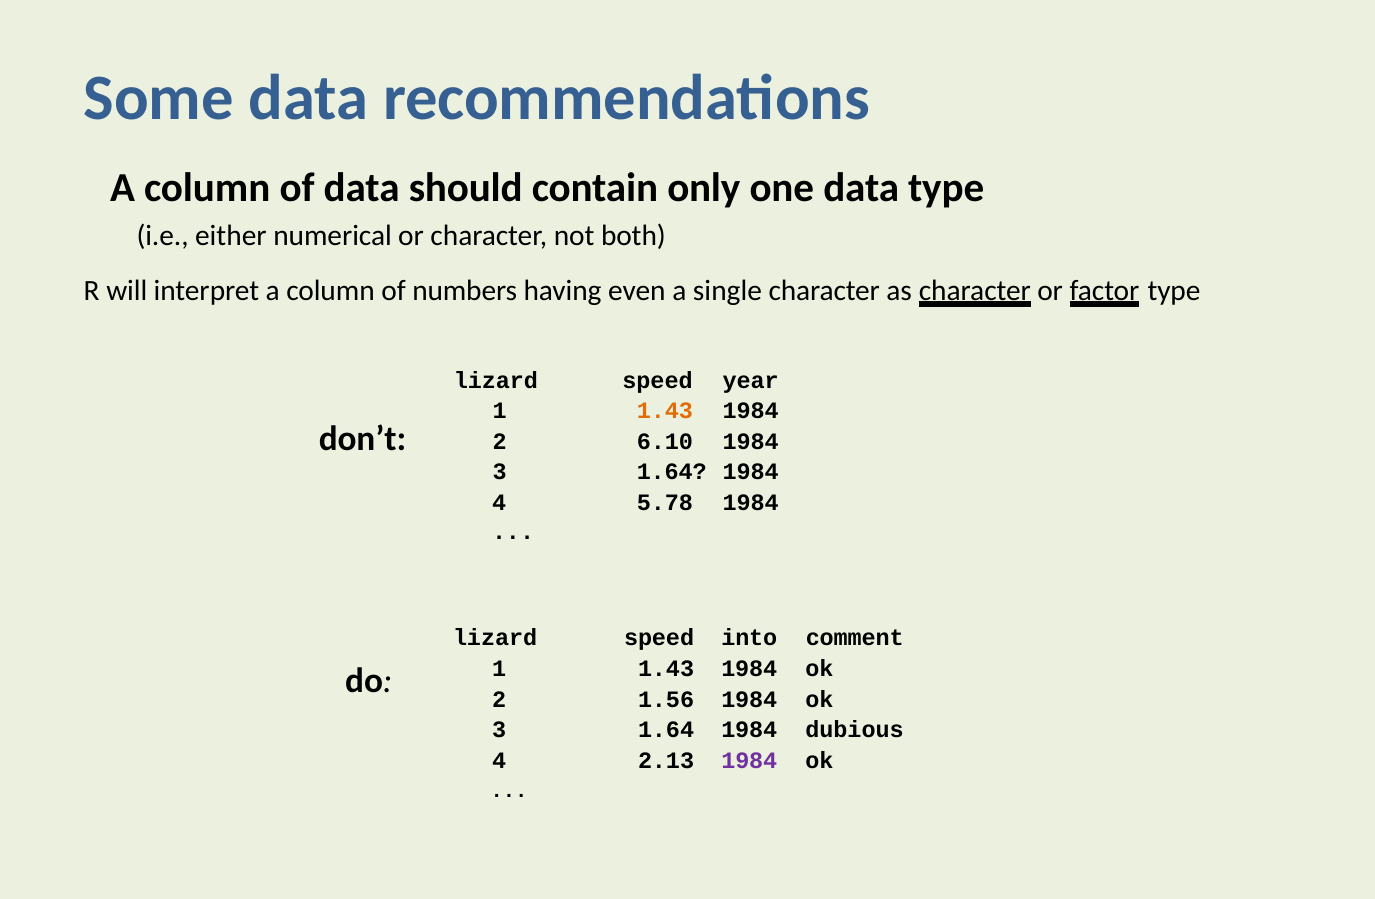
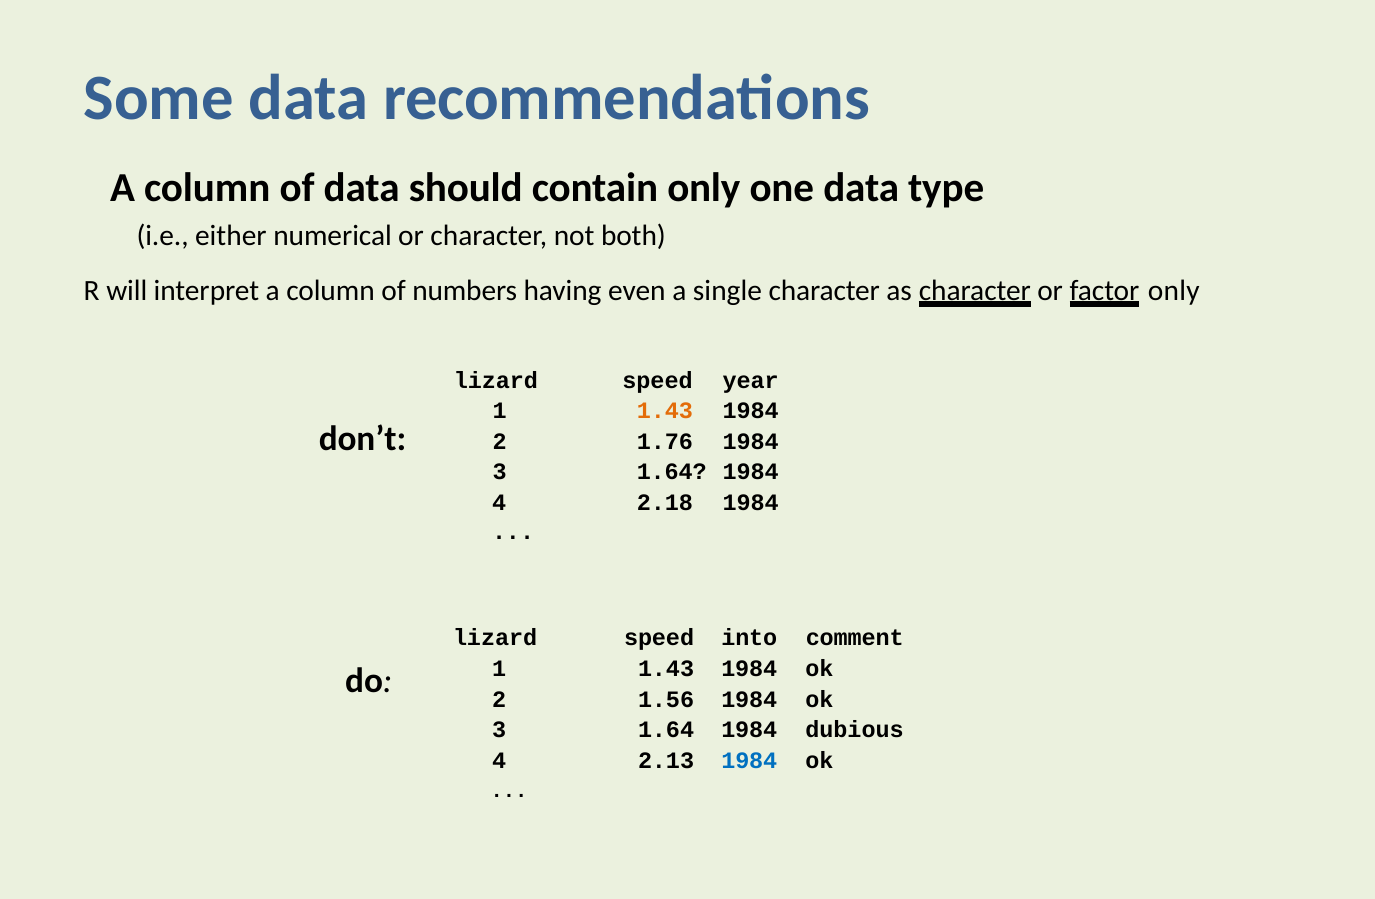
type at (1174, 291): type -> only
6.10: 6.10 -> 1.76
5.78: 5.78 -> 2.18
1984 at (749, 761) colour: purple -> blue
